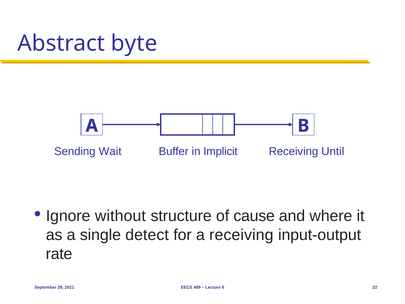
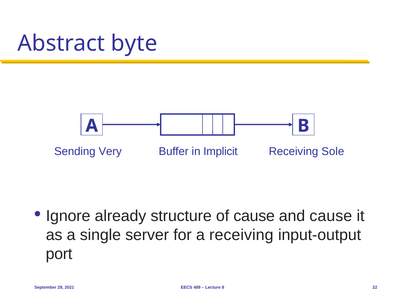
Wait: Wait -> Very
Until: Until -> Sole
without: without -> already
and where: where -> cause
detect: detect -> server
rate: rate -> port
